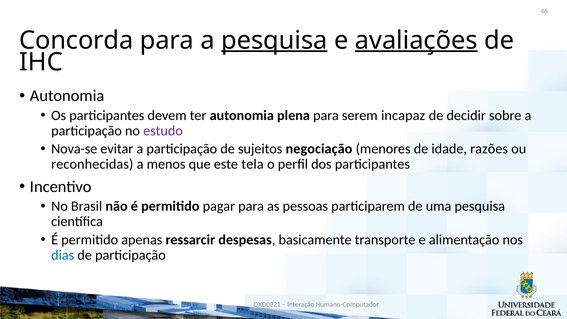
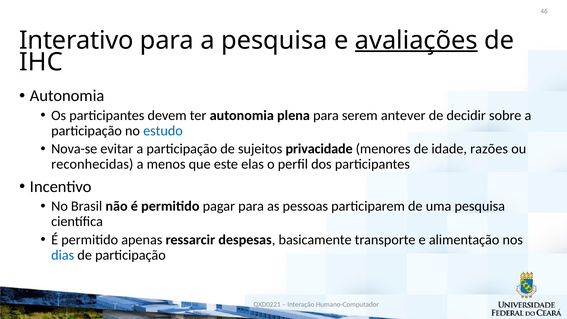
Concorda: Concorda -> Interativo
pesquisa at (274, 40) underline: present -> none
incapaz: incapaz -> antever
estudo colour: purple -> blue
negociação: negociação -> privacidade
tela: tela -> elas
